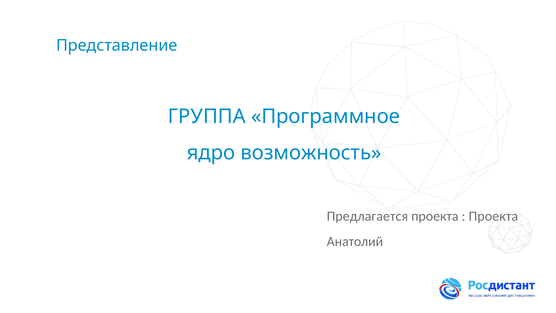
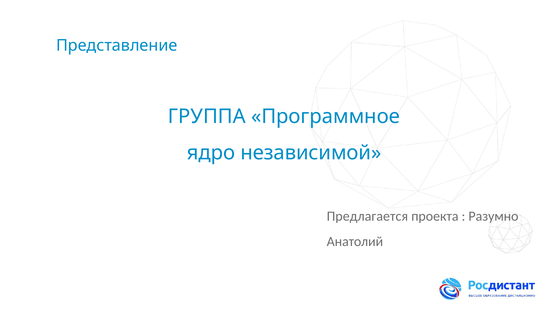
возможность: возможность -> независимой
Проекта at (493, 216): Проекта -> Разумно
